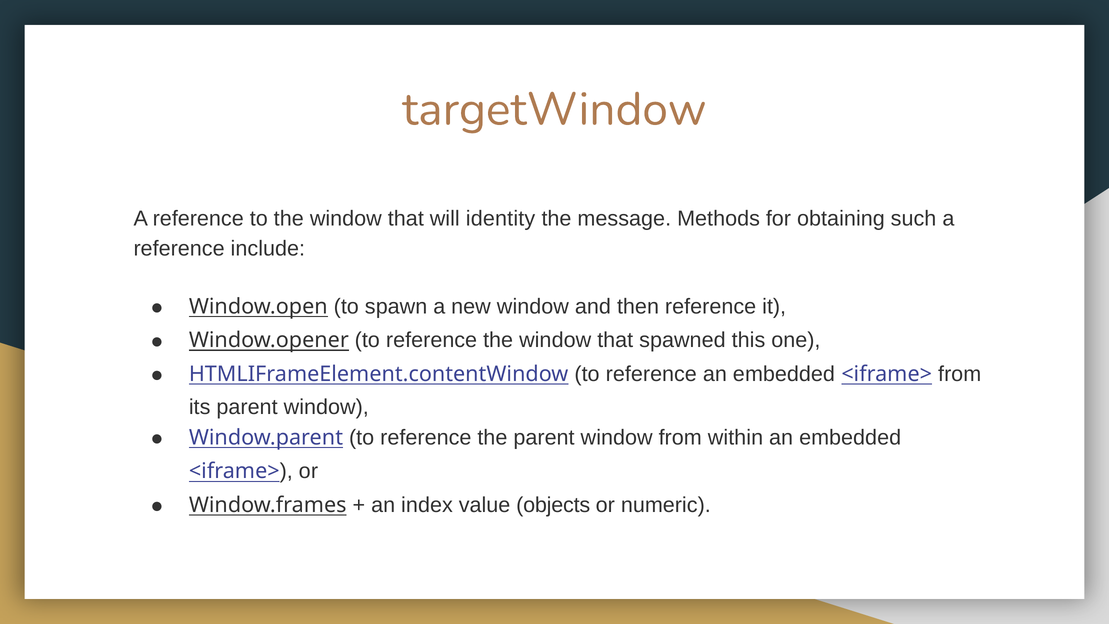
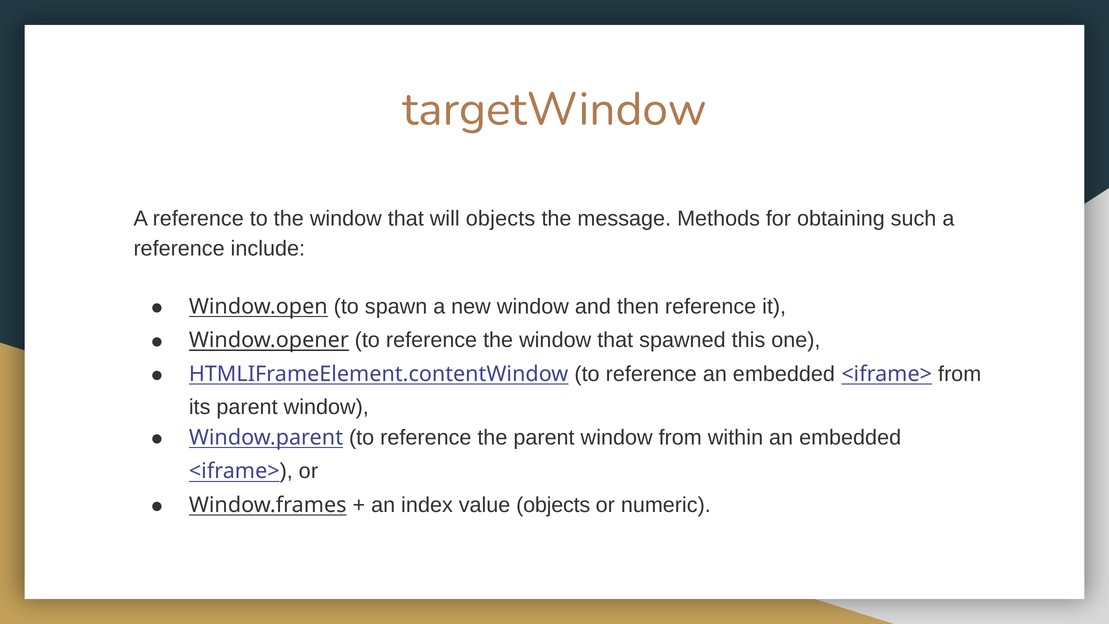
will identity: identity -> objects
